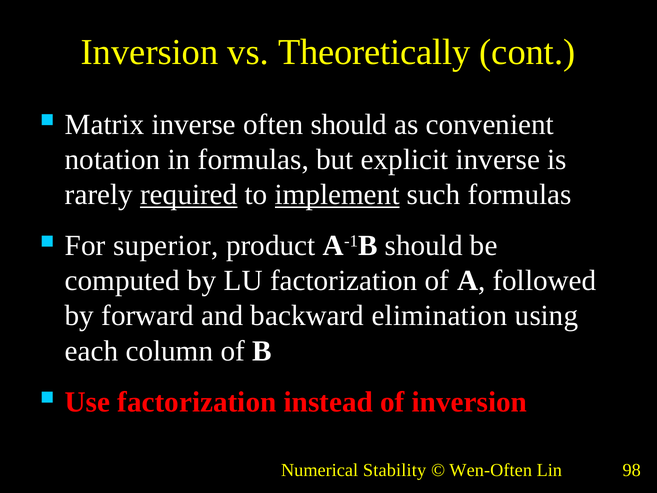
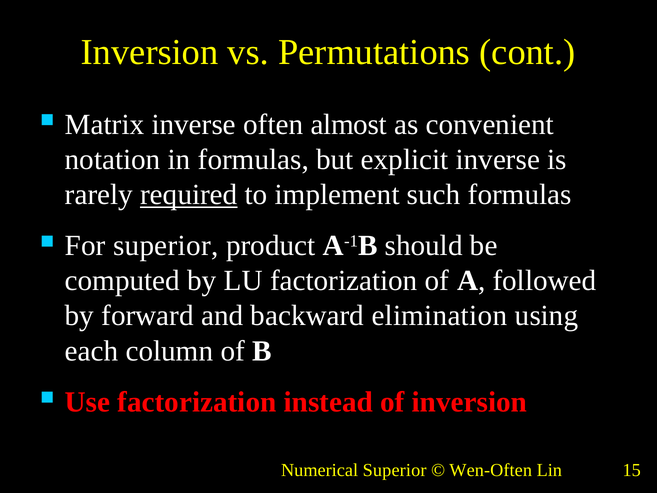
Theoretically: Theoretically -> Permutations
often should: should -> almost
implement underline: present -> none
Numerical Stability: Stability -> Superior
98: 98 -> 15
